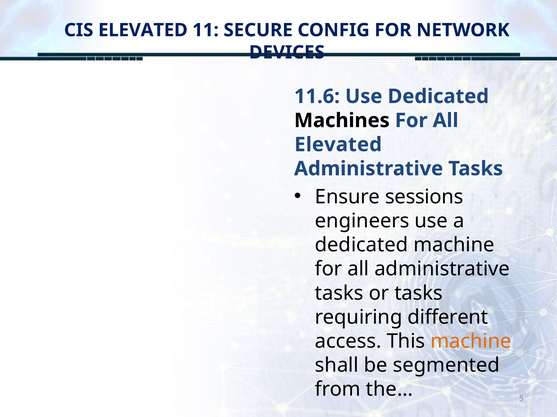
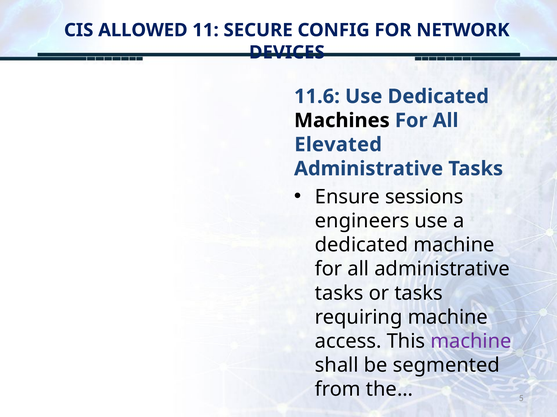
CIS ELEVATED: ELEVATED -> ALLOWED
requiring different: different -> machine
machine at (471, 342) colour: orange -> purple
